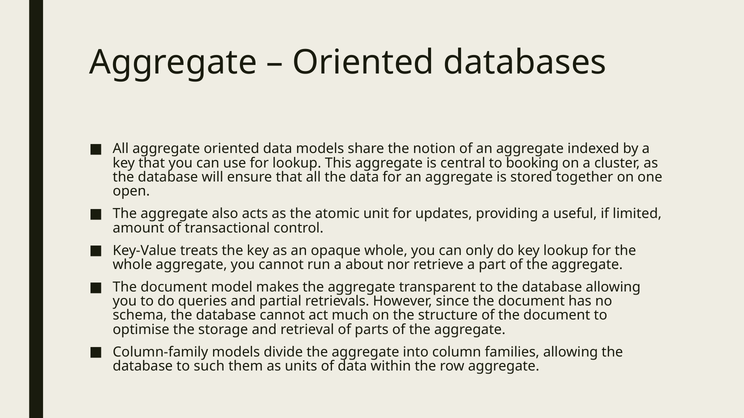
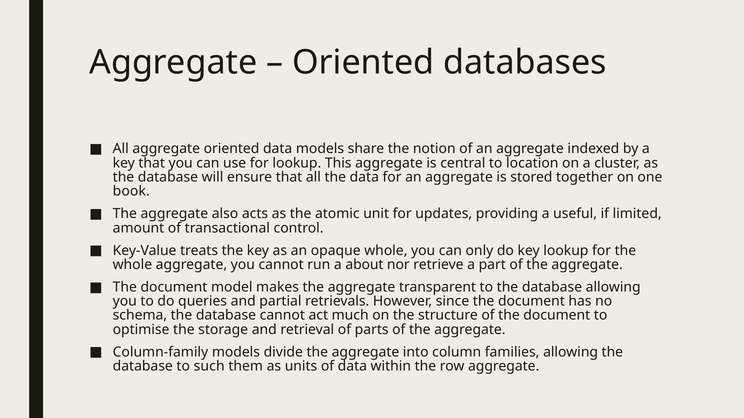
booking: booking -> location
open: open -> book
